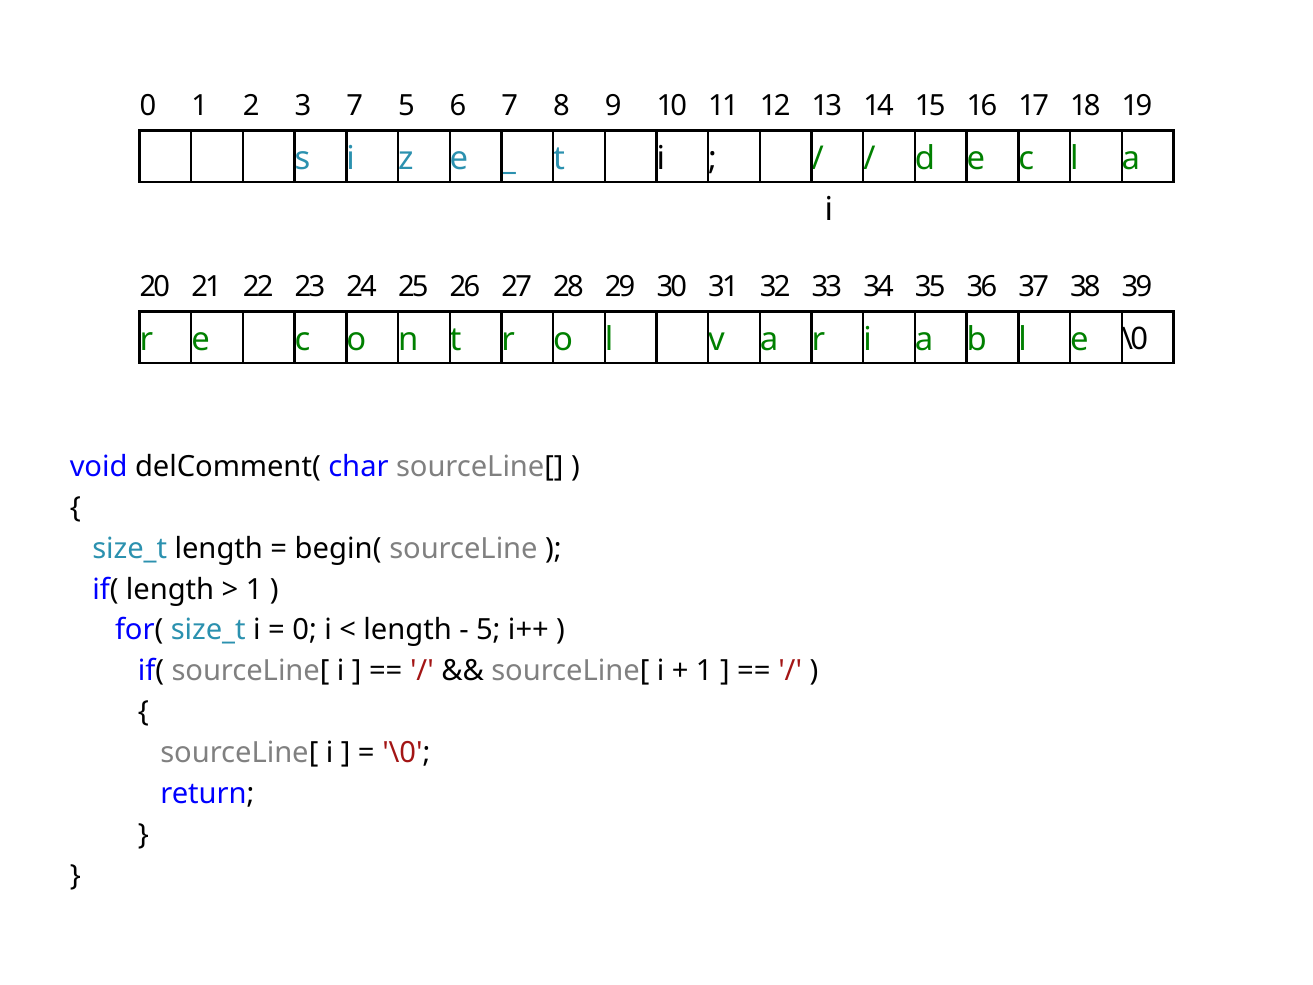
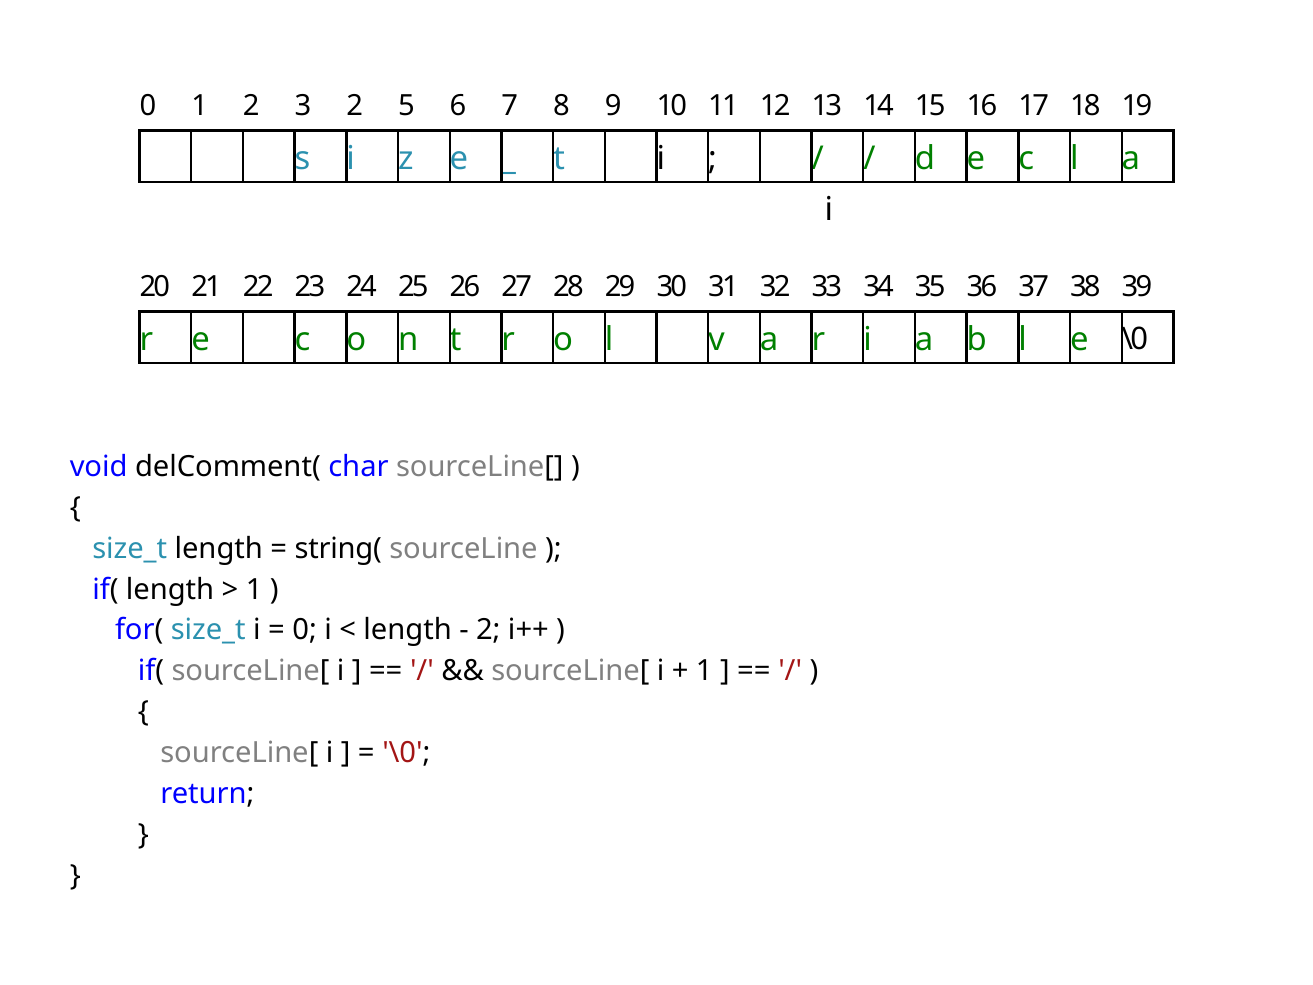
3 7: 7 -> 2
begin(: begin( -> string(
5 at (488, 630): 5 -> 2
